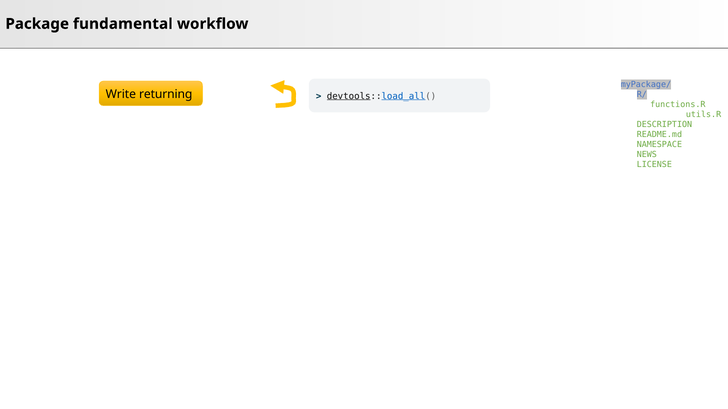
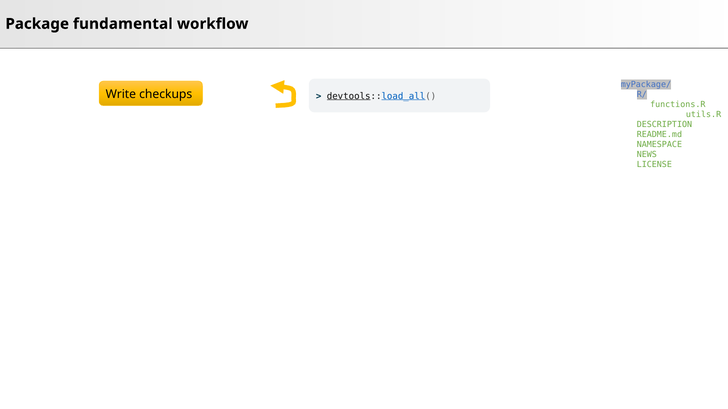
returning: returning -> checkups
